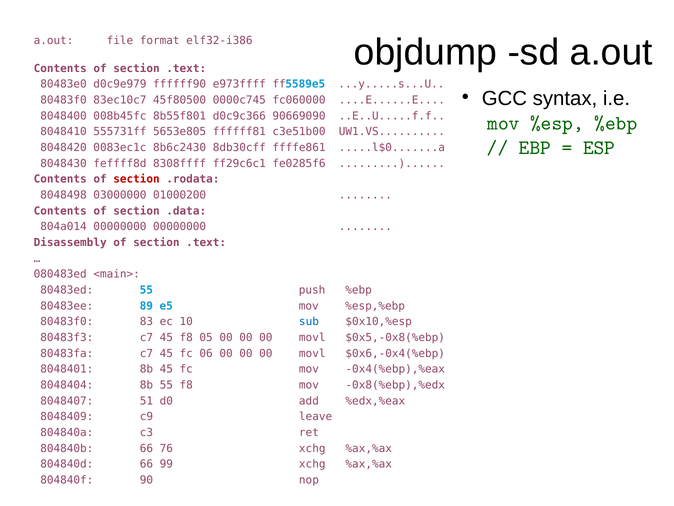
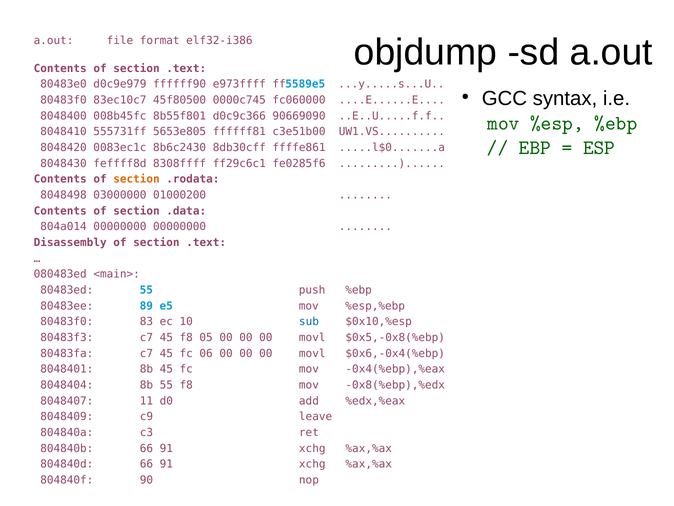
section at (137, 179) colour: red -> orange
51: 51 -> 11
804840b 66 76: 76 -> 91
804840d 66 99: 99 -> 91
